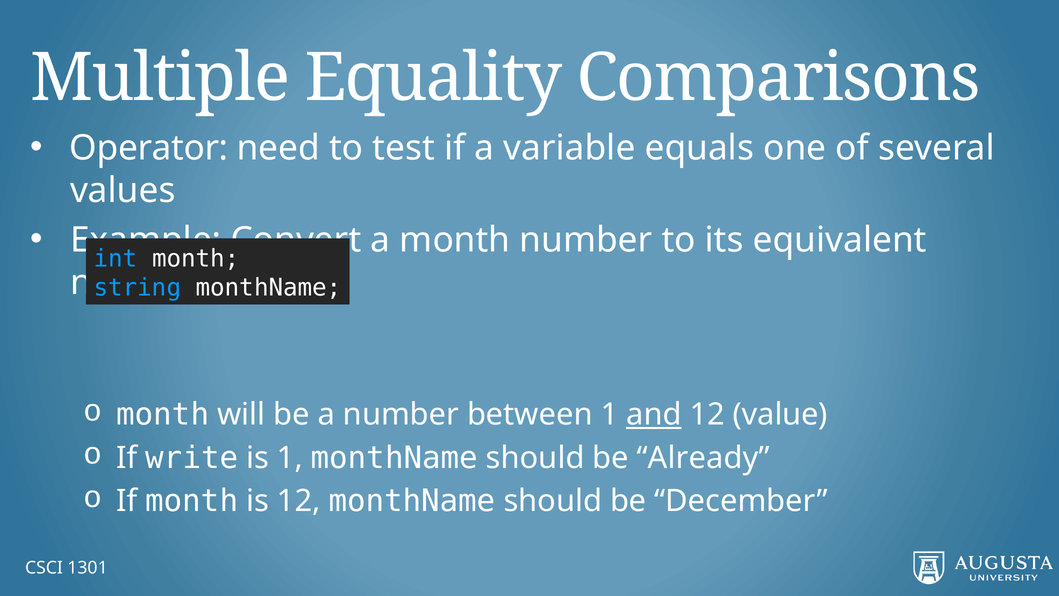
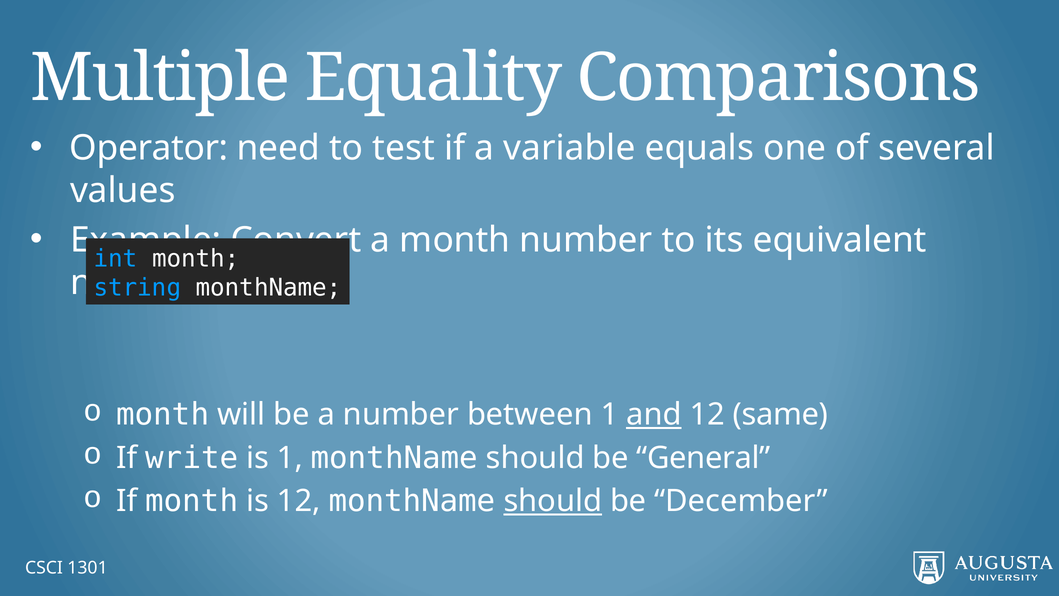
value: value -> same
Already: Already -> General
should at (553, 501) underline: none -> present
